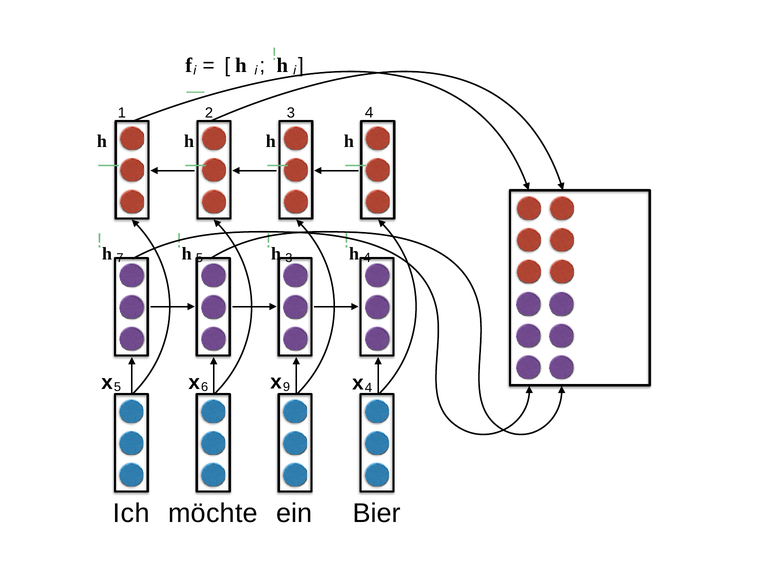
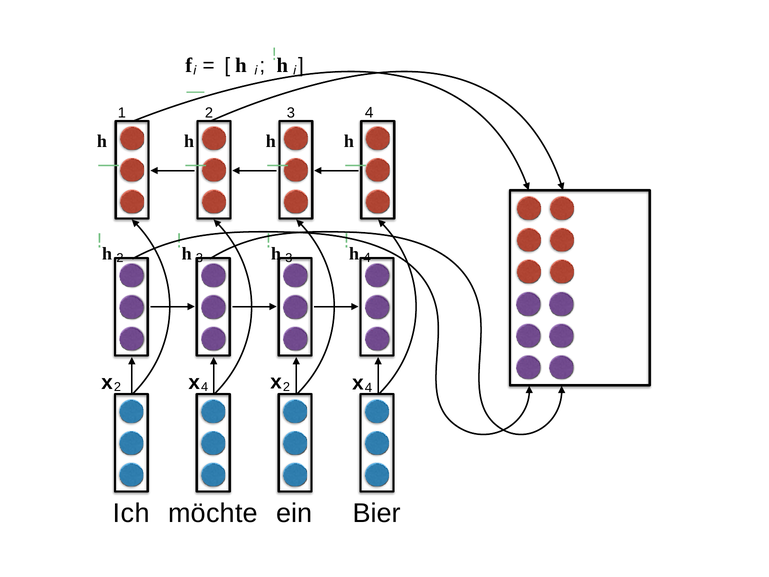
7 at (120, 258): 7 -> 2
5 at (200, 258): 5 -> 3
5 at (118, 387): 5 -> 2
6 at (205, 387): 6 -> 4
9 at (287, 387): 9 -> 2
